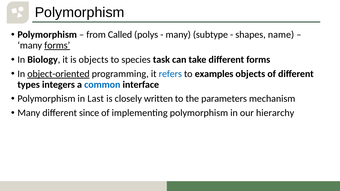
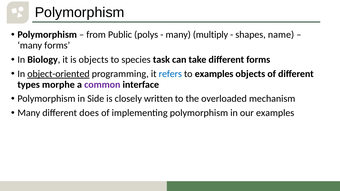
Called: Called -> Public
subtype: subtype -> multiply
forms at (57, 45) underline: present -> none
integers: integers -> morphe
common colour: blue -> purple
Last: Last -> Side
parameters: parameters -> overloaded
since: since -> does
our hierarchy: hierarchy -> examples
